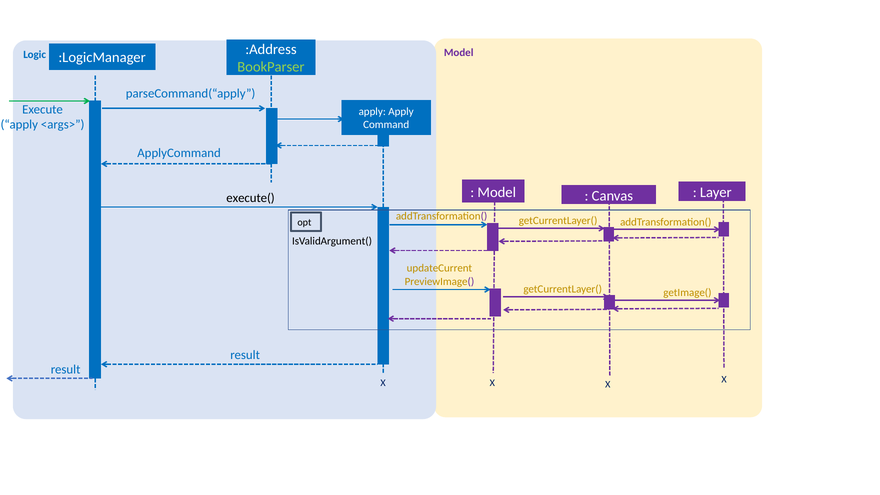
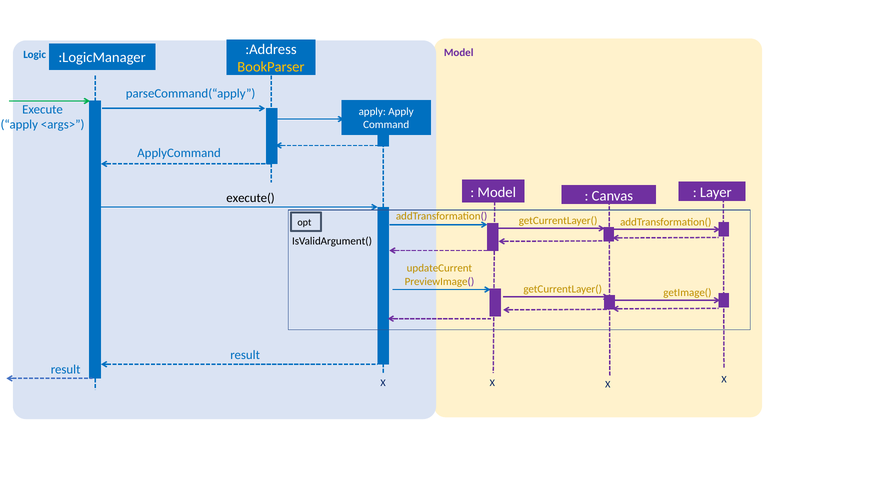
BookParser colour: light green -> yellow
